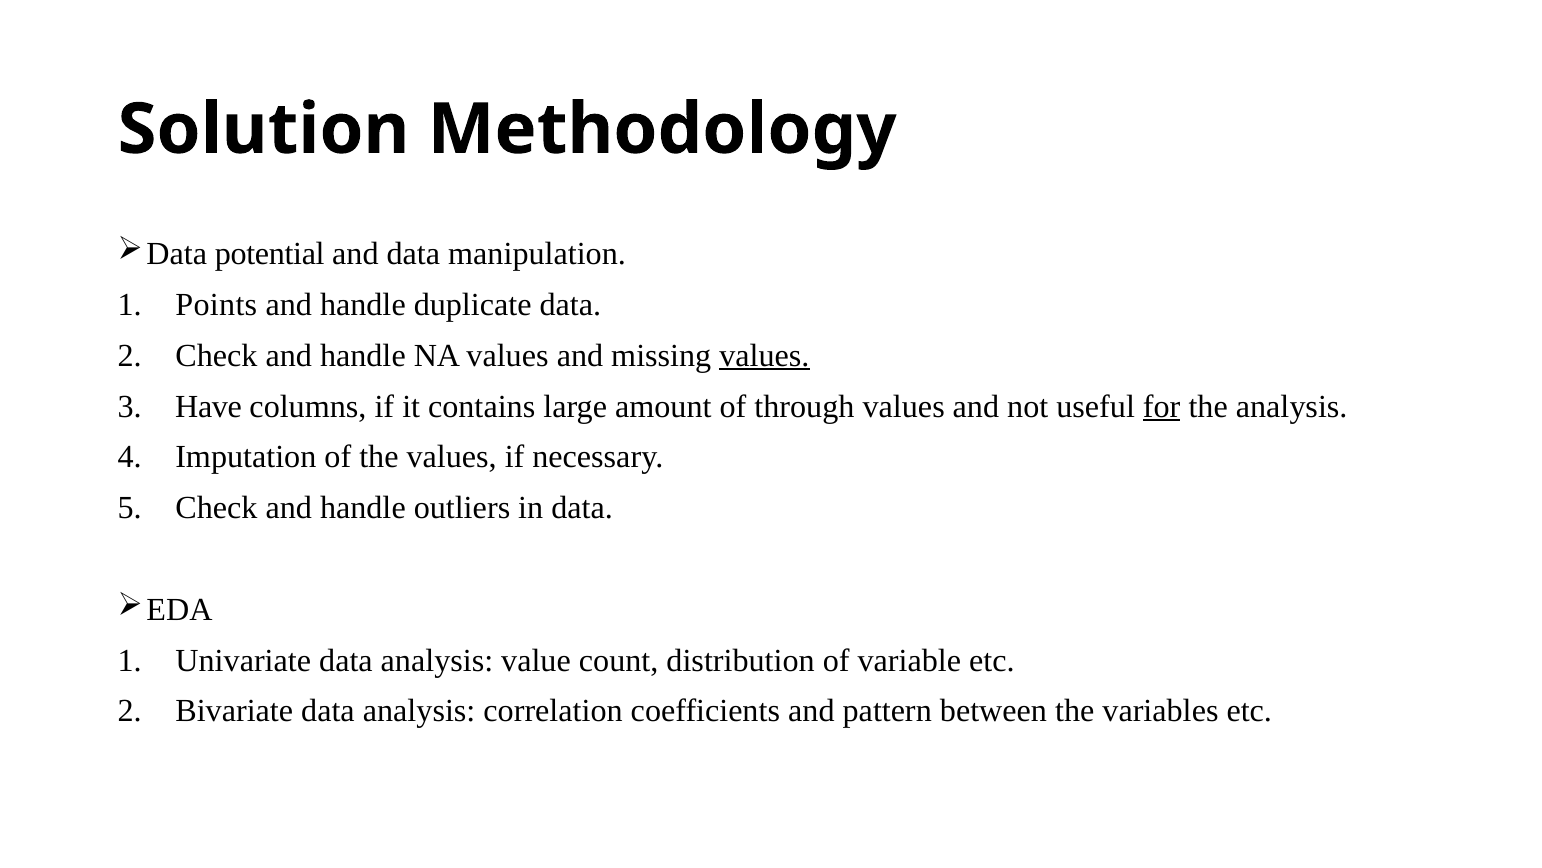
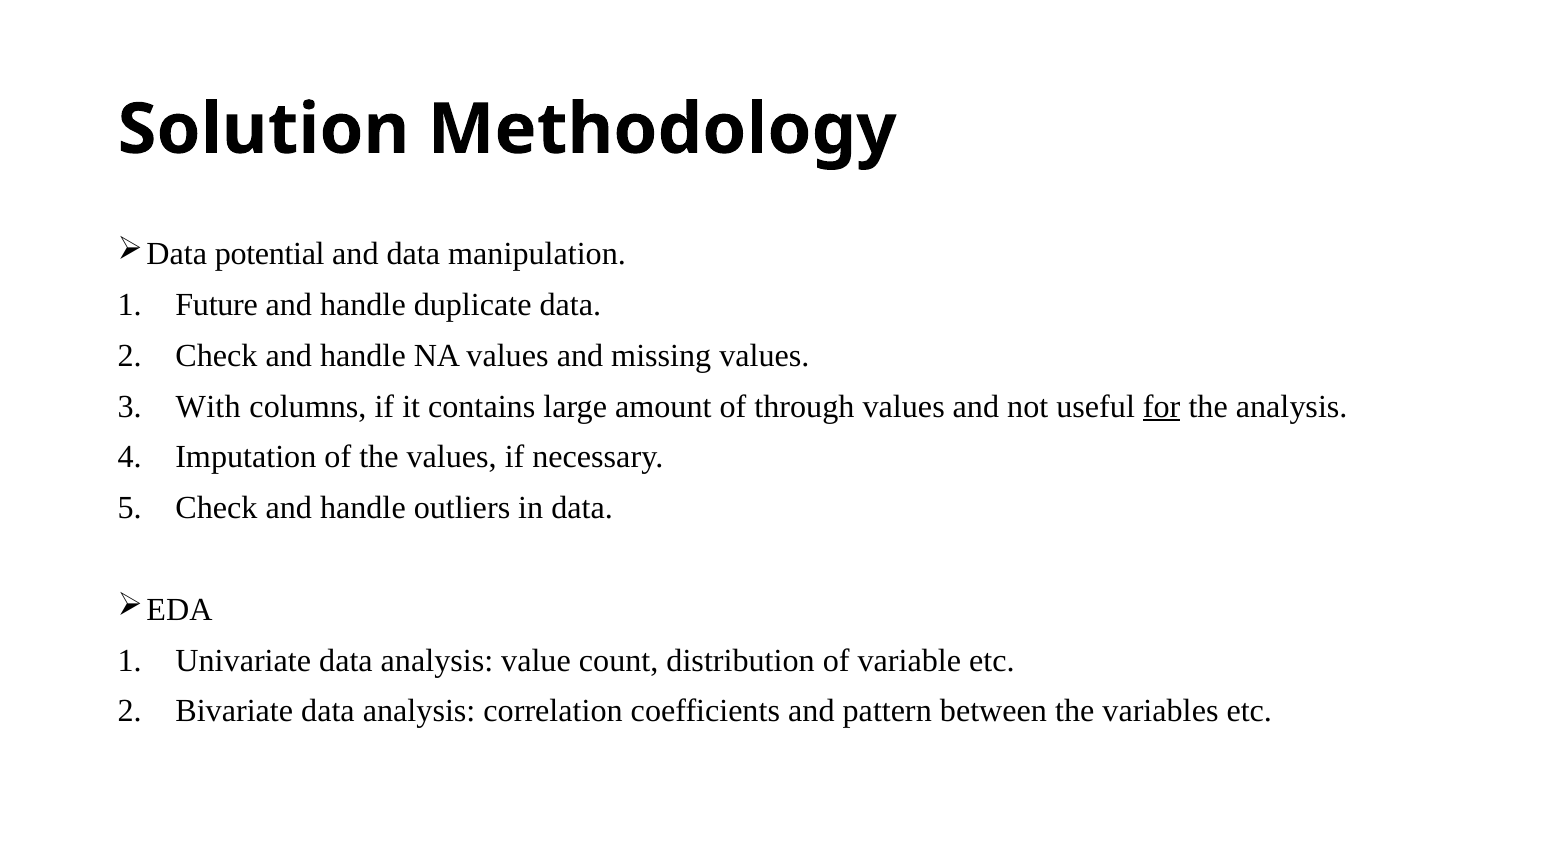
Points: Points -> Future
values at (764, 355) underline: present -> none
Have: Have -> With
